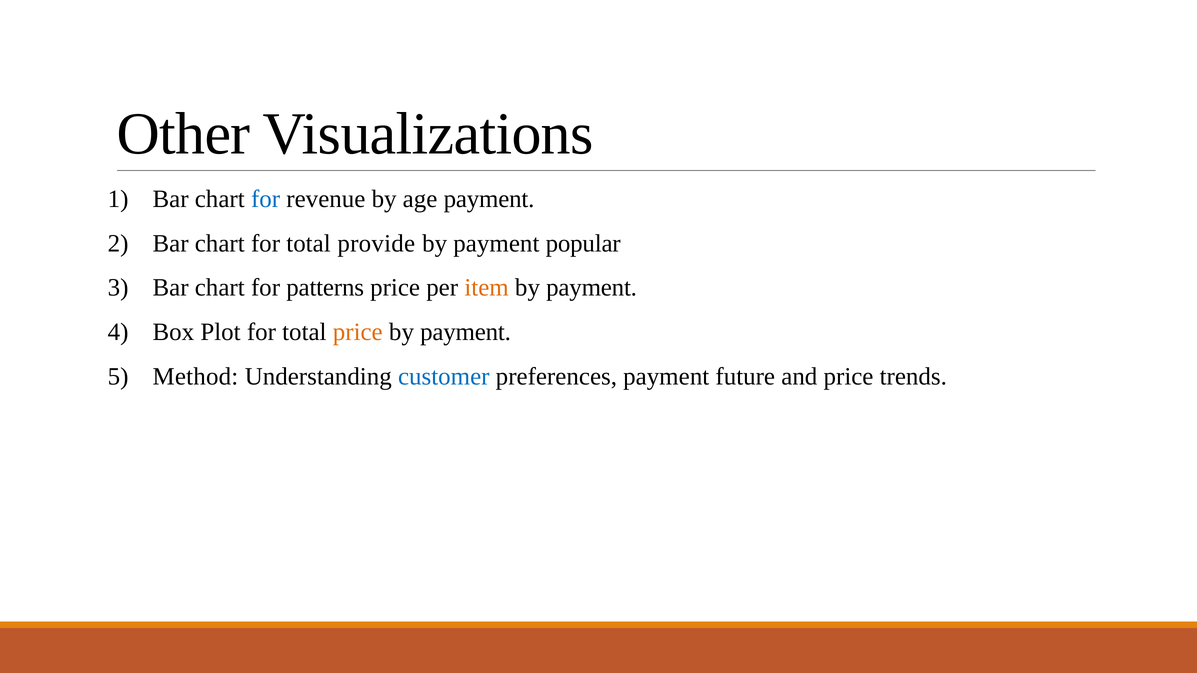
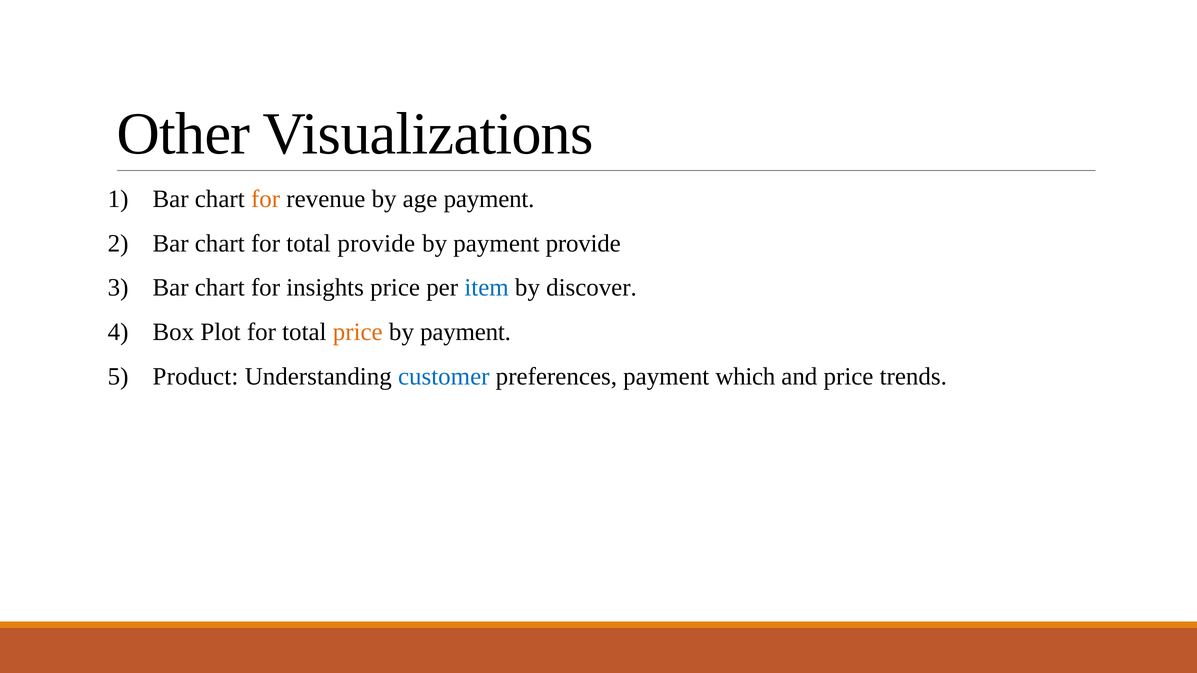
for at (266, 199) colour: blue -> orange
payment popular: popular -> provide
patterns: patterns -> insights
item colour: orange -> blue
payment at (592, 288): payment -> discover
Method: Method -> Product
future: future -> which
